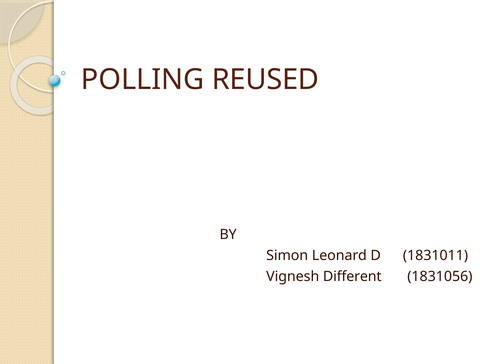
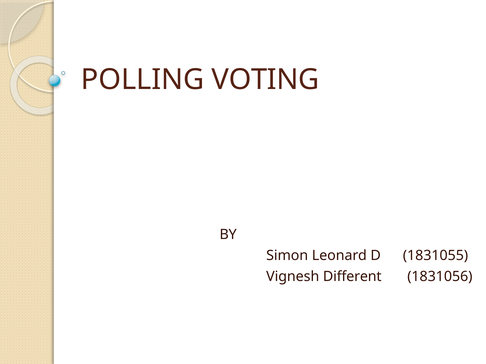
REUSED: REUSED -> VOTING
1831011: 1831011 -> 1831055
